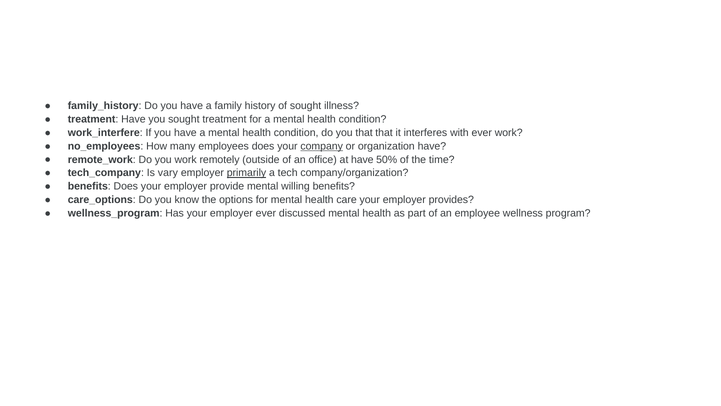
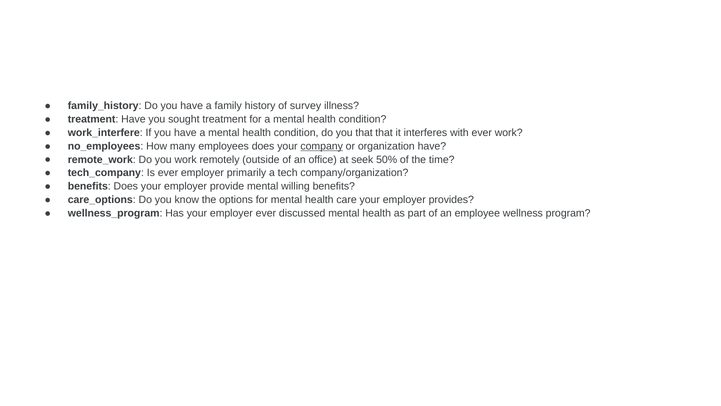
of sought: sought -> survey
at have: have -> seek
Is vary: vary -> ever
primarily underline: present -> none
